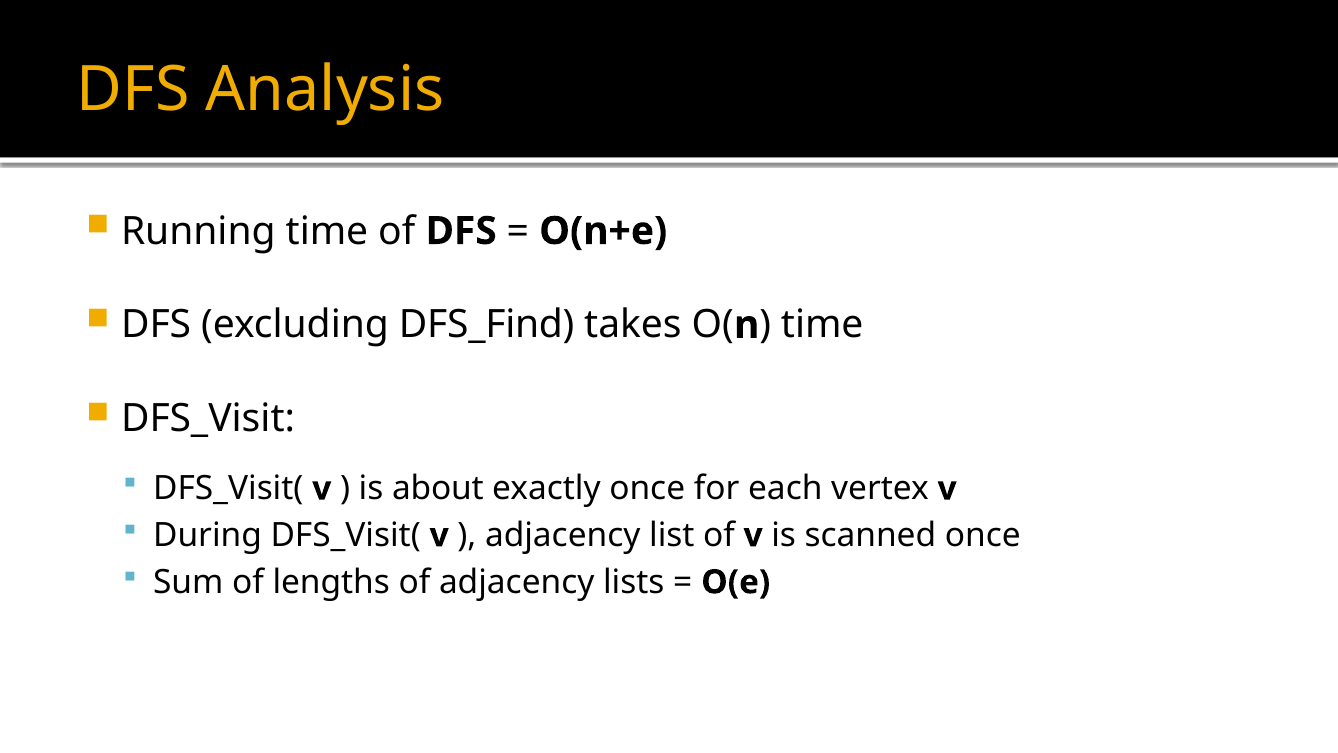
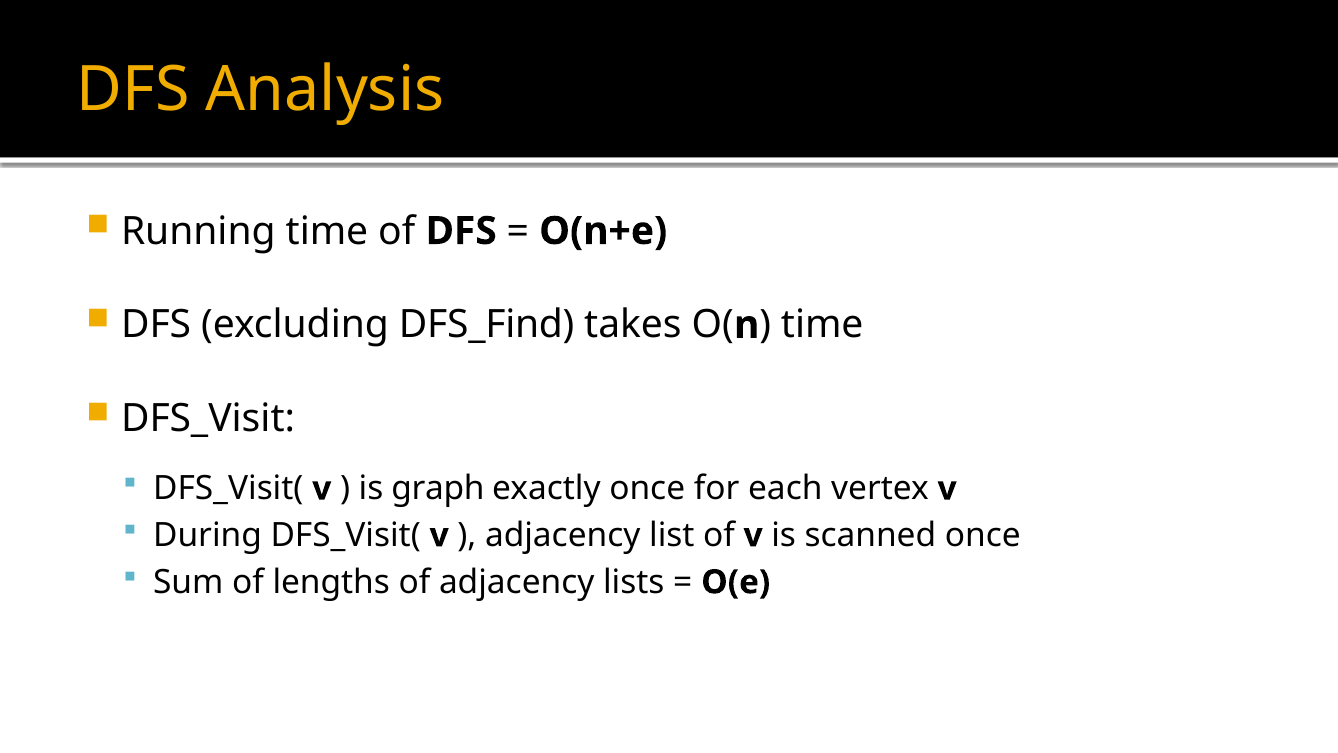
about: about -> graph
